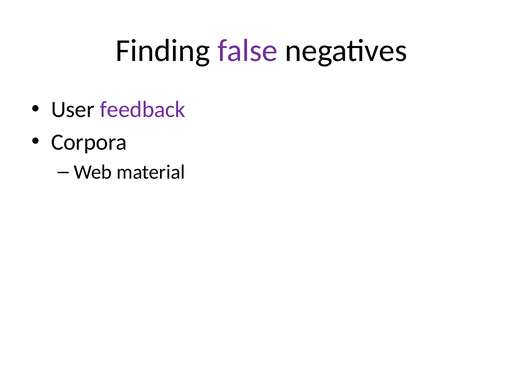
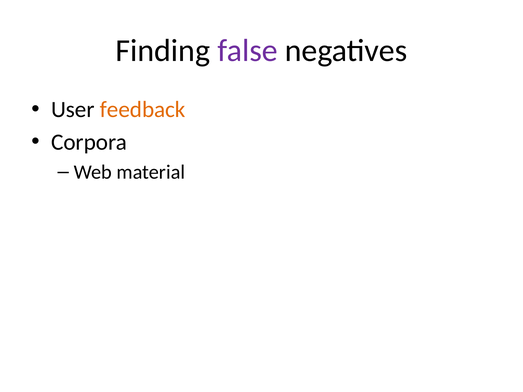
feedback colour: purple -> orange
